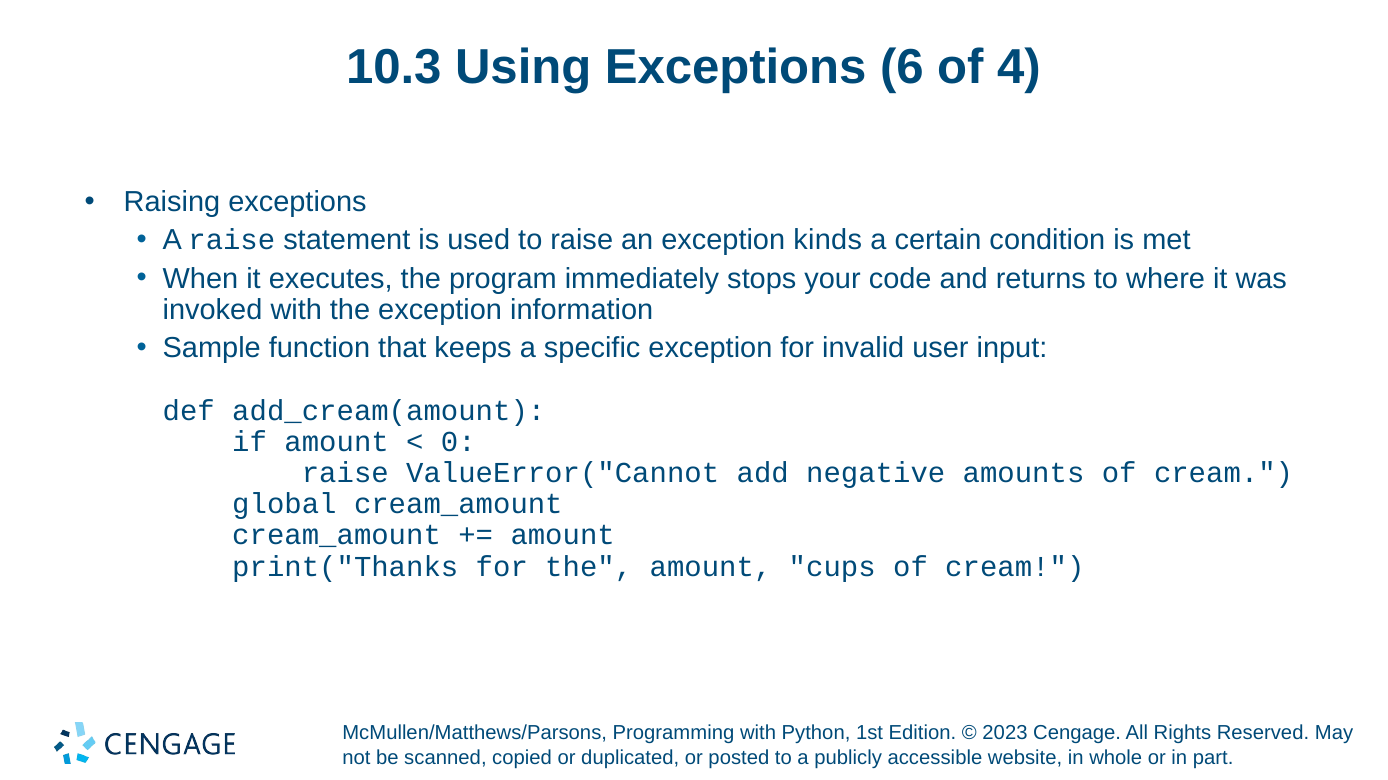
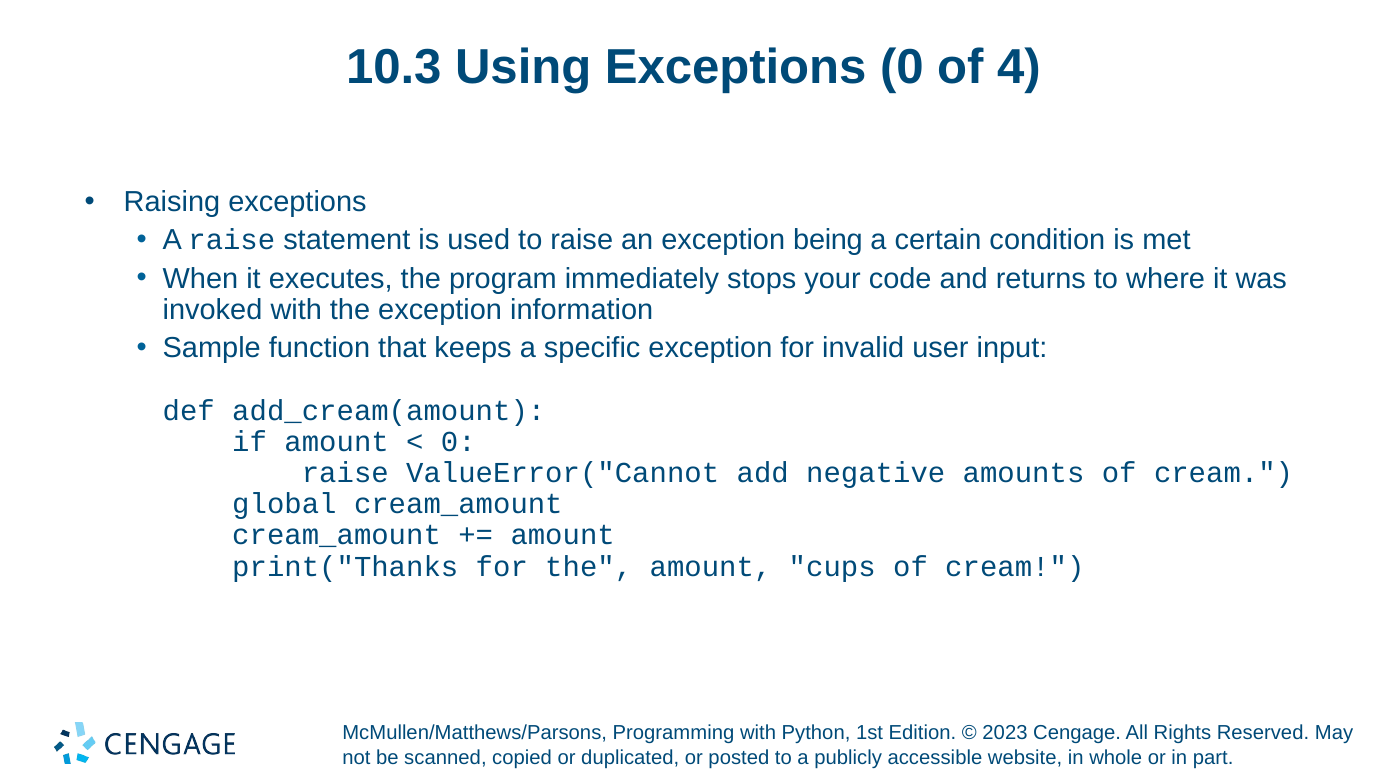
Exceptions 6: 6 -> 0
kinds: kinds -> being
